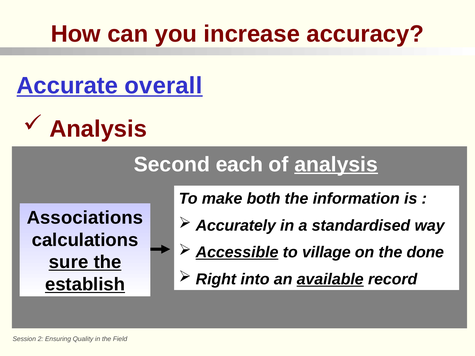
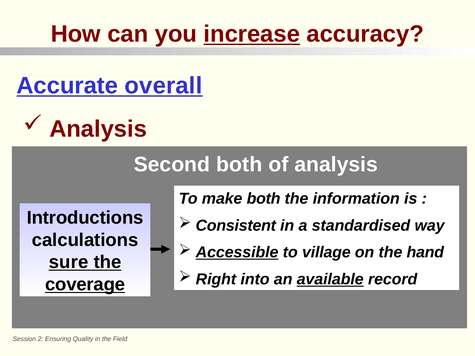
increase underline: none -> present
Second each: each -> both
analysis at (336, 165) underline: present -> none
Associations: Associations -> Introductions
Accurately: Accurately -> Consistent
done: done -> hand
establish: establish -> coverage
